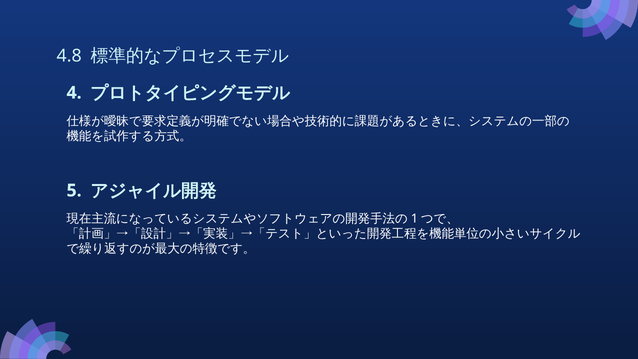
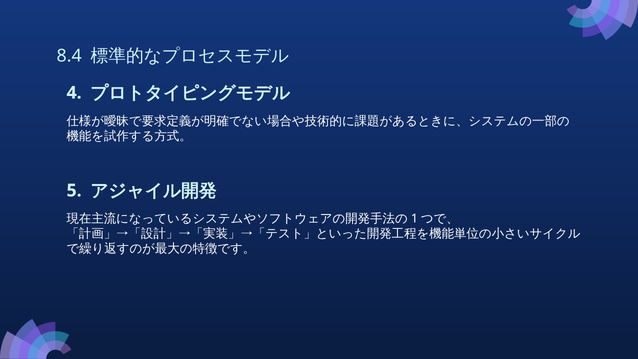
4.8: 4.8 -> 8.4
